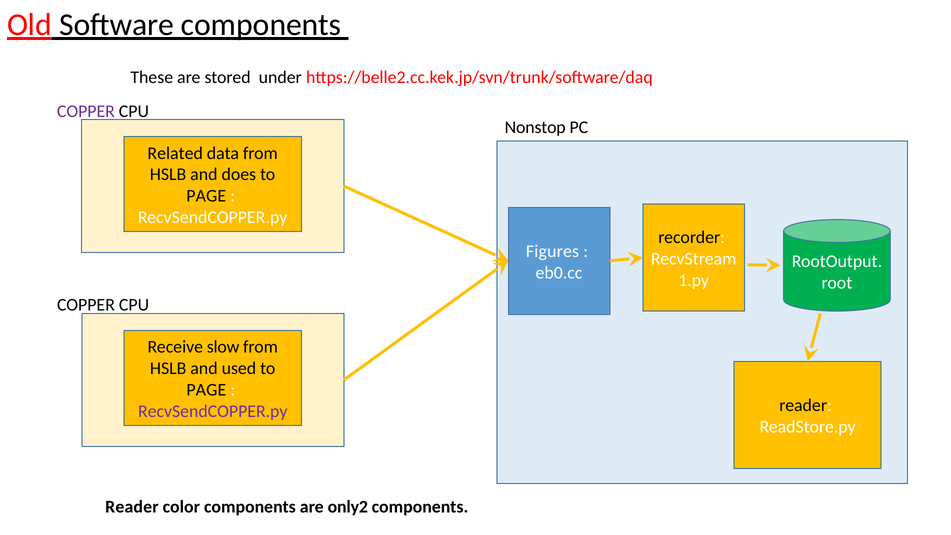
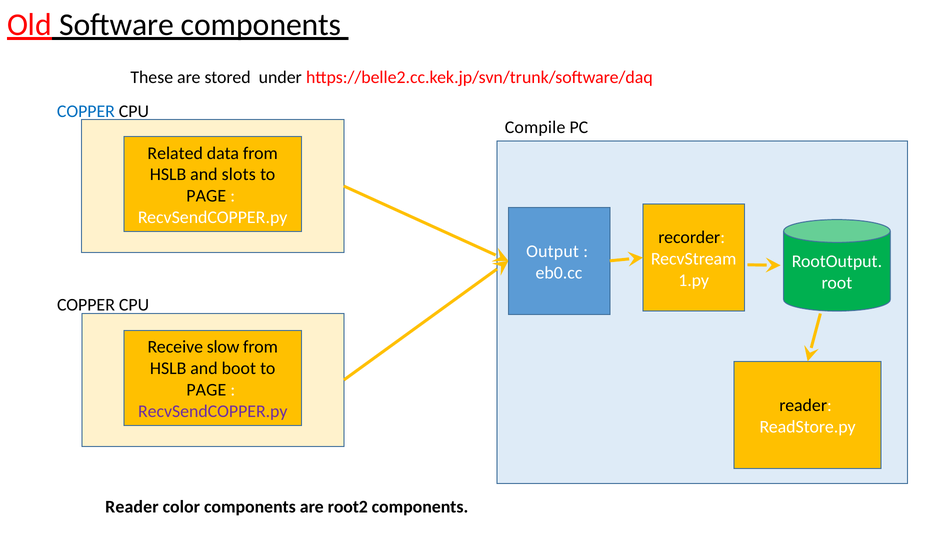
COPPER at (86, 111) colour: purple -> blue
Nonstop: Nonstop -> Compile
does: does -> slots
Figures: Figures -> Output
used: used -> boot
only2: only2 -> root2
